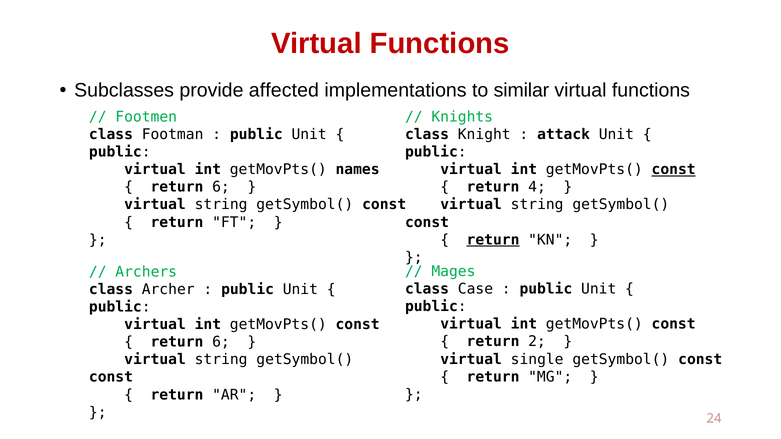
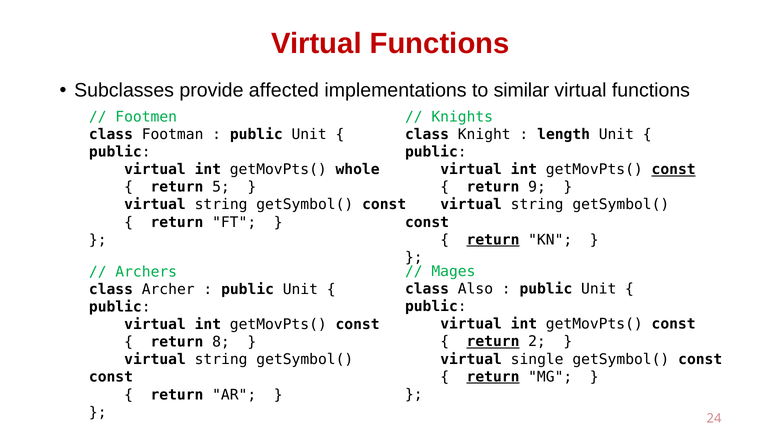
attack: attack -> length
names: names -> whole
6 at (221, 187): 6 -> 5
4: 4 -> 9
Case: Case -> Also
return at (493, 342) underline: none -> present
6 at (221, 342): 6 -> 8
return at (493, 377) underline: none -> present
